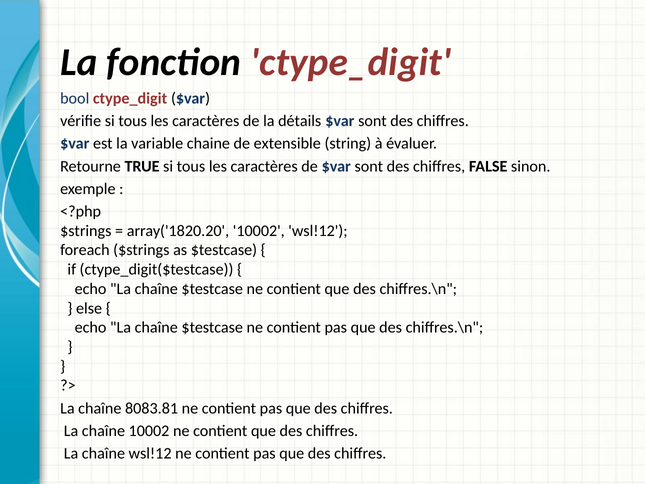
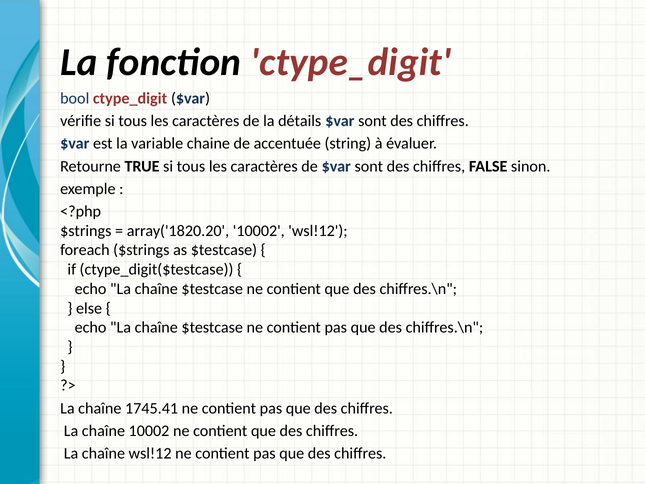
extensible: extensible -> accentuée
8083.81: 8083.81 -> 1745.41
